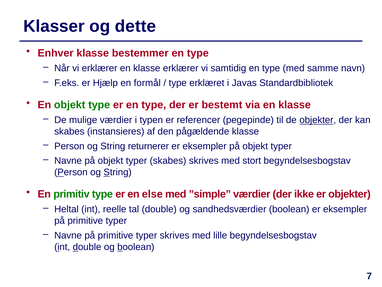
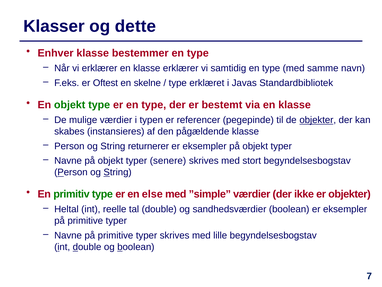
Hjælp: Hjælp -> Oftest
formål: formål -> skelne
typer skabes: skabes -> senere
